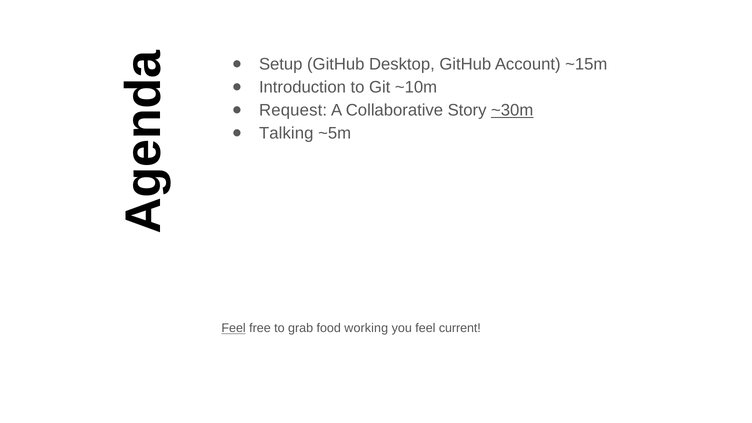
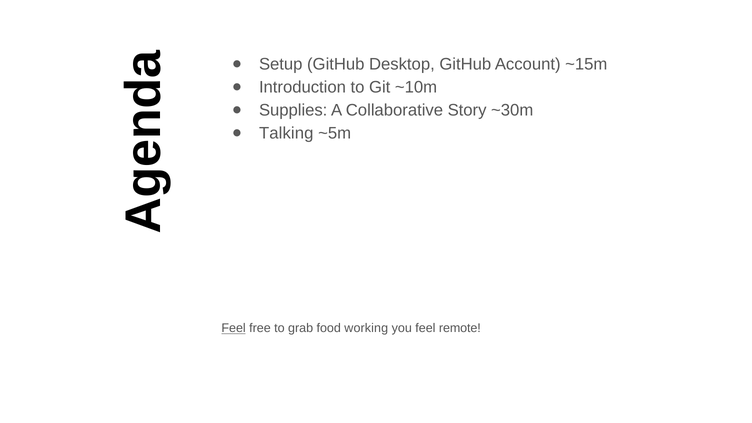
Request: Request -> Supplies
~30m underline: present -> none
current: current -> remote
